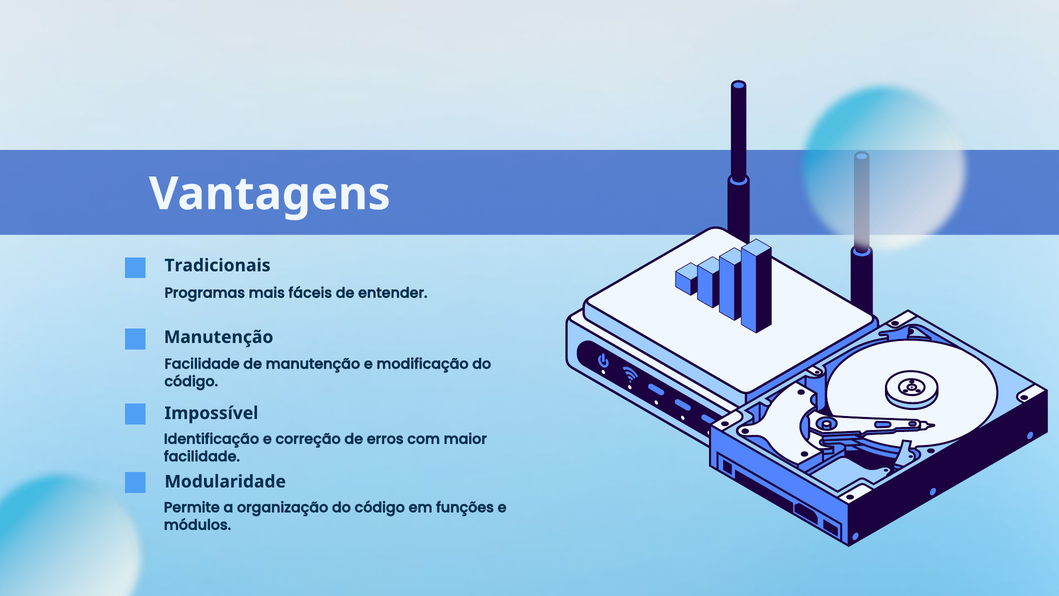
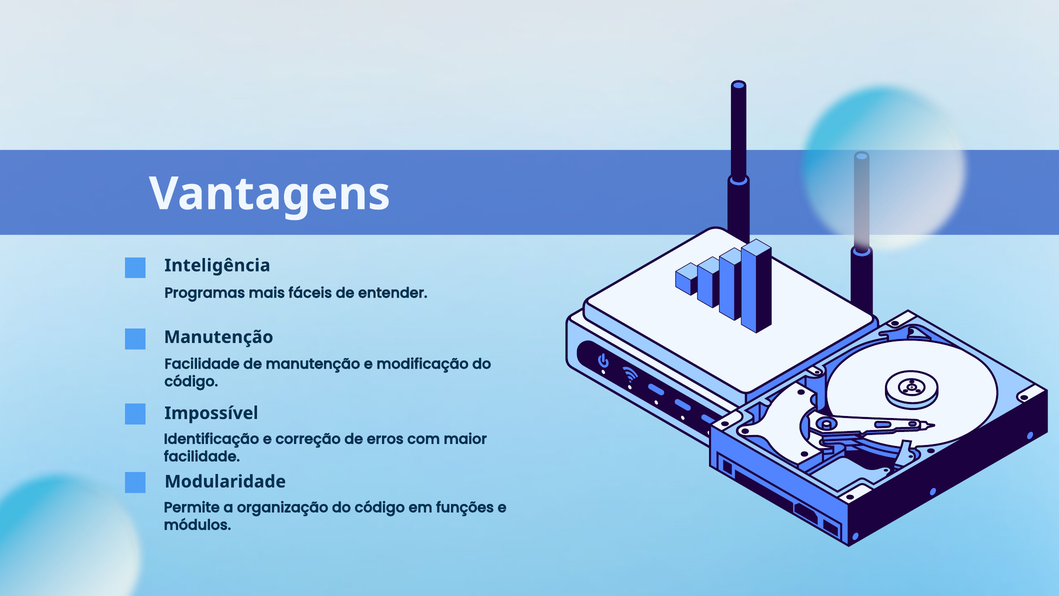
Tradicionais: Tradicionais -> Inteligência
